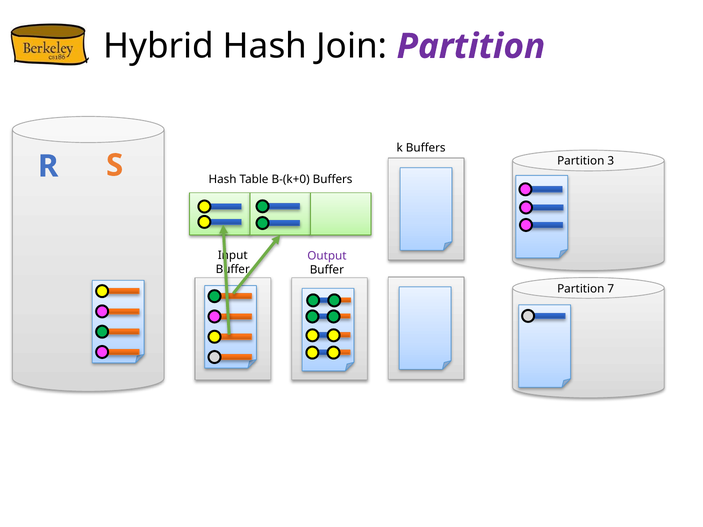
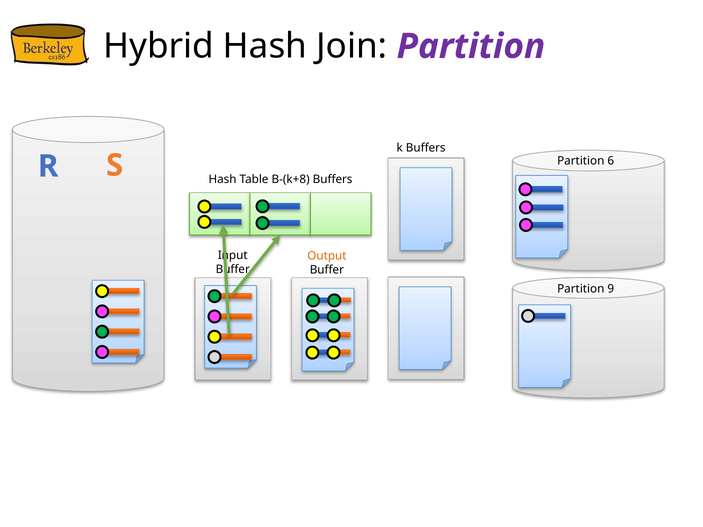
3: 3 -> 6
B-(k+0: B-(k+0 -> B-(k+8
Output colour: purple -> orange
7: 7 -> 9
